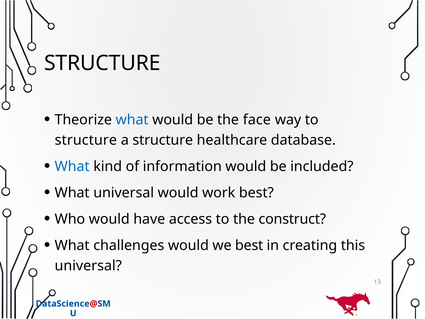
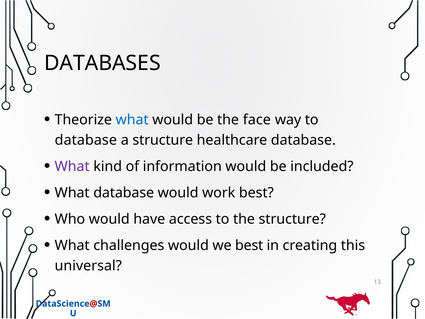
STRUCTURE at (102, 63): STRUCTURE -> DATABASES
structure at (86, 140): structure -> database
What at (72, 166) colour: blue -> purple
What universal: universal -> database
the construct: construct -> structure
